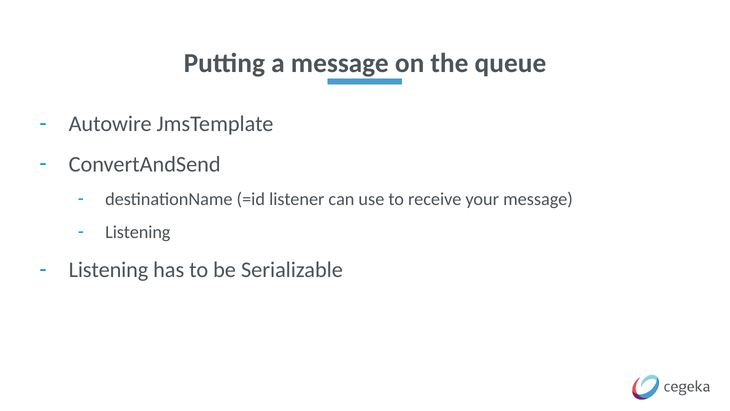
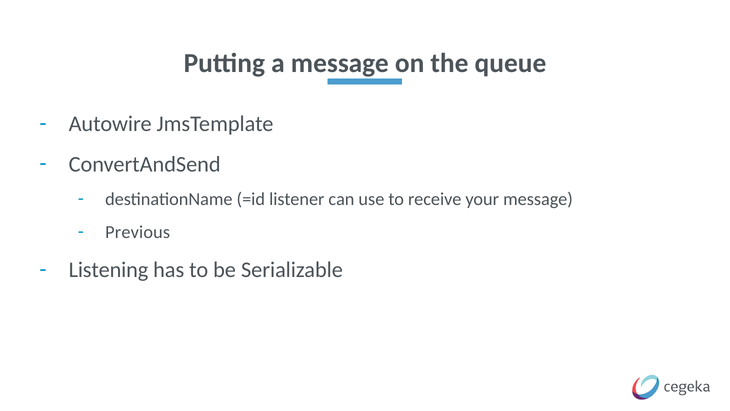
Listening at (138, 232): Listening -> Previous
